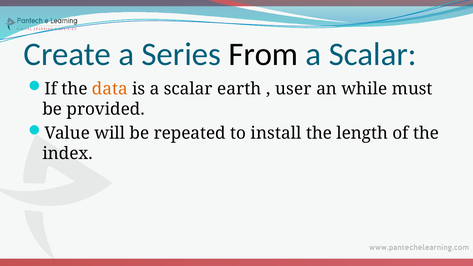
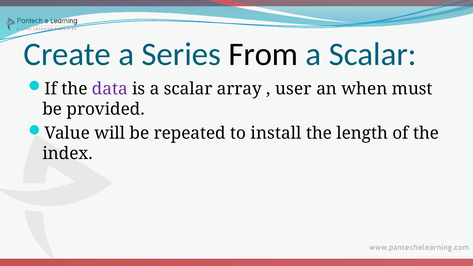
data colour: orange -> purple
earth: earth -> array
while: while -> when
